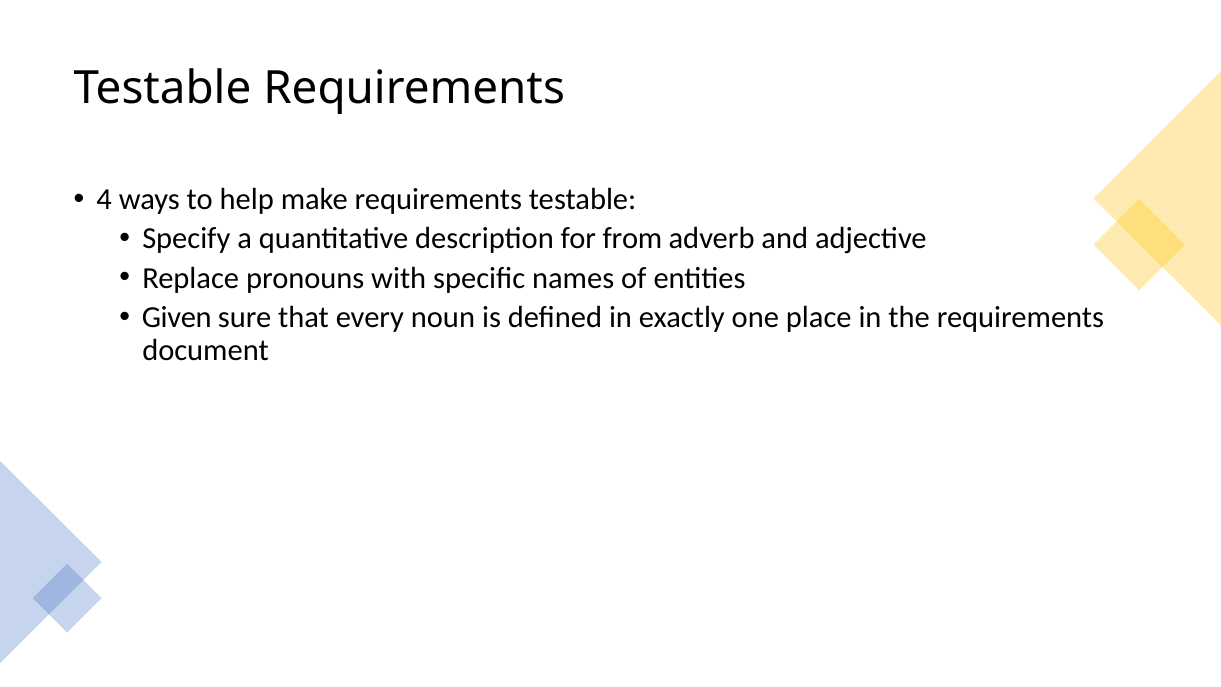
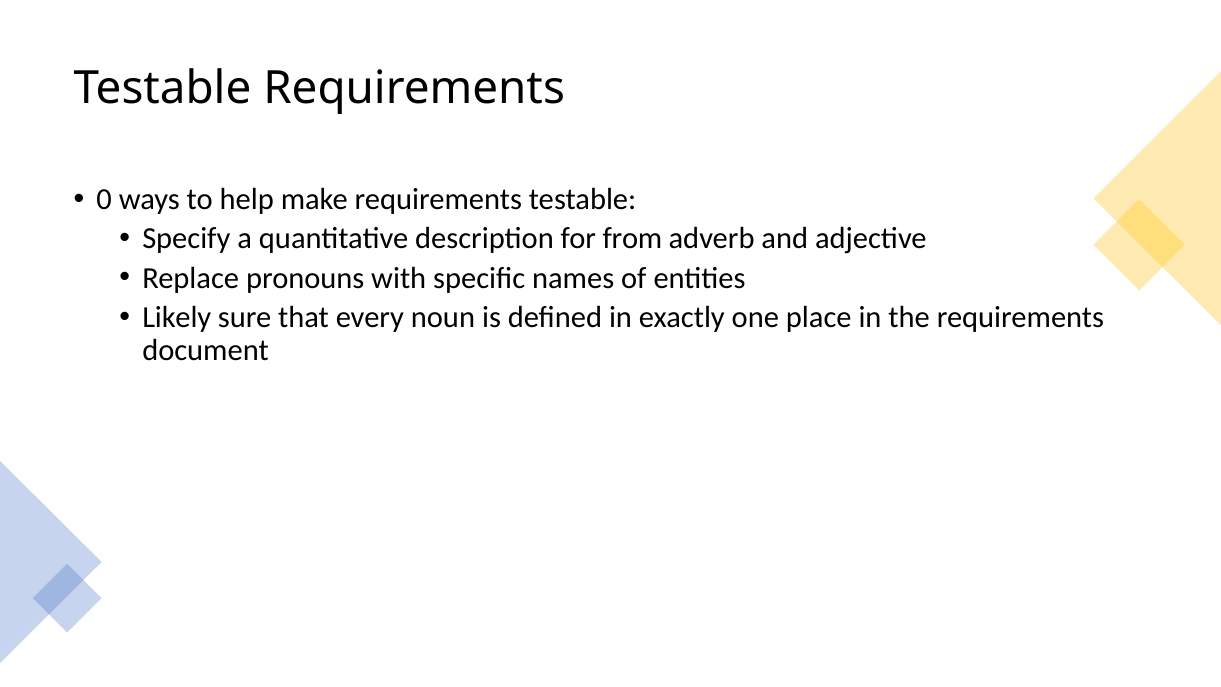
4: 4 -> 0
Given: Given -> Likely
